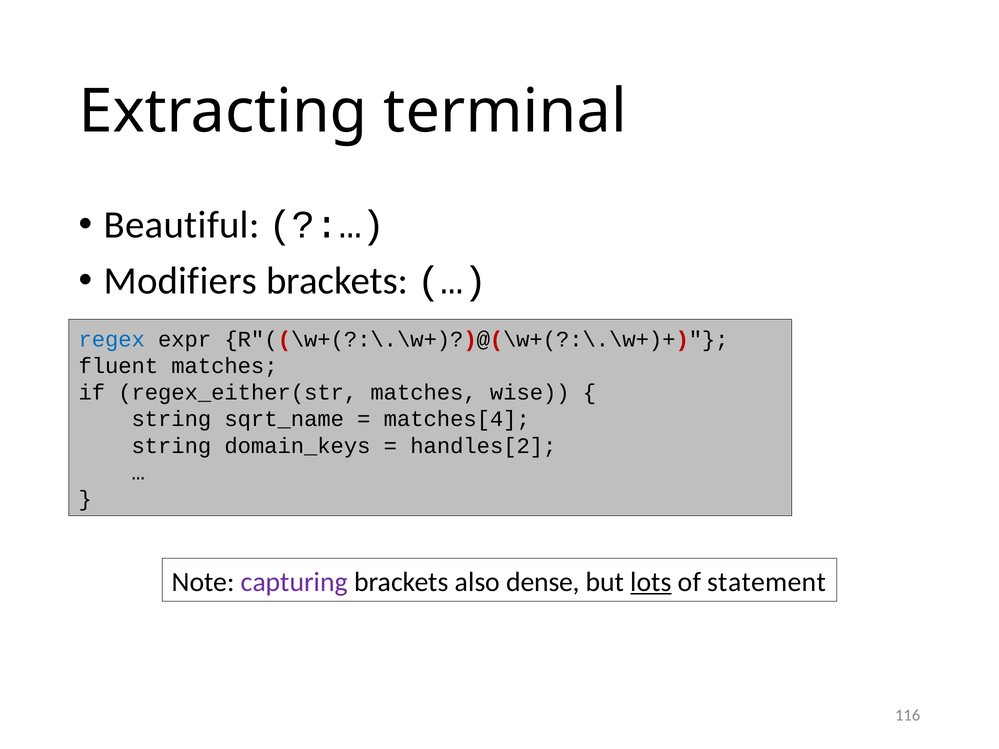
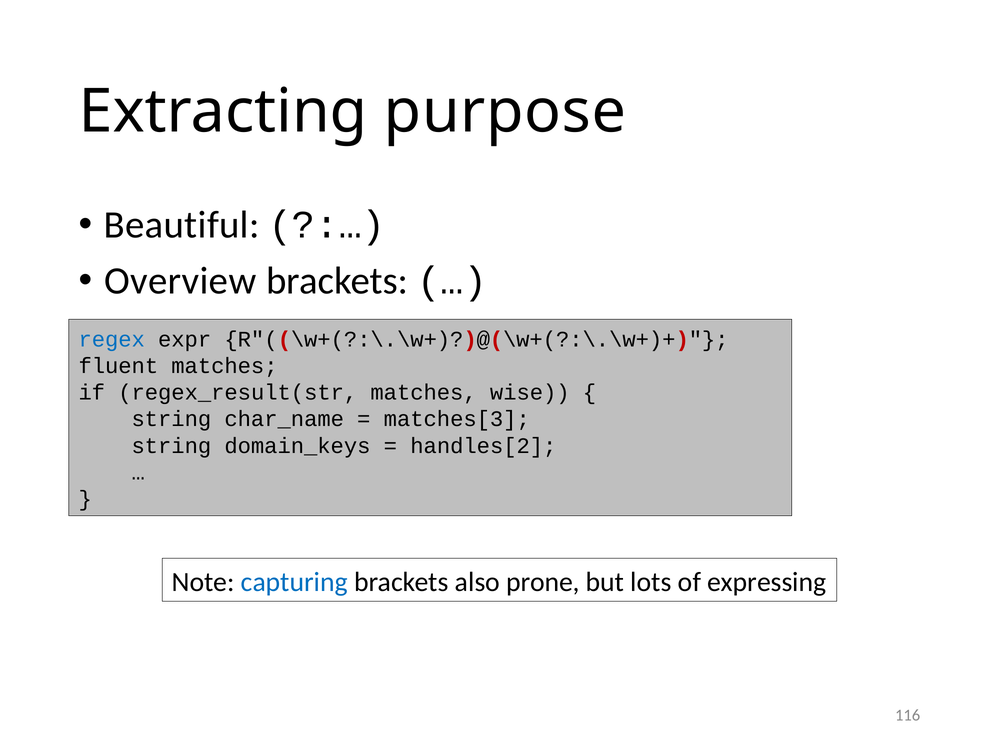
terminal: terminal -> purpose
Modifiers: Modifiers -> Overview
regex_either(str: regex_either(str -> regex_result(str
sqrt_name: sqrt_name -> char_name
matches[4: matches[4 -> matches[3
capturing colour: purple -> blue
dense: dense -> prone
lots underline: present -> none
statement: statement -> expressing
